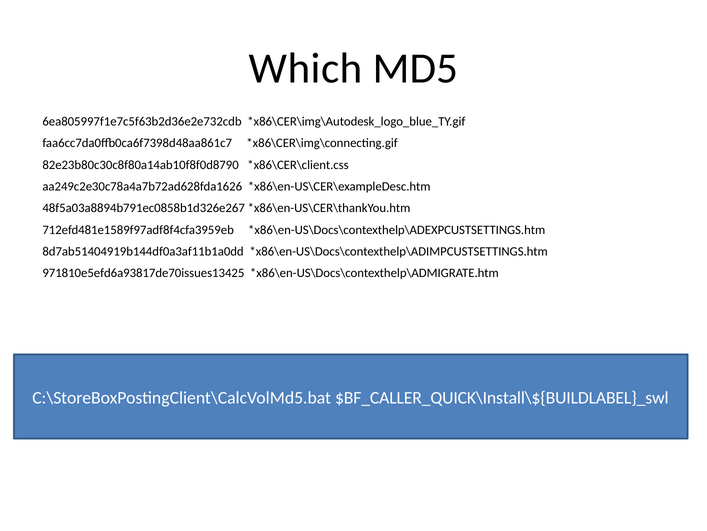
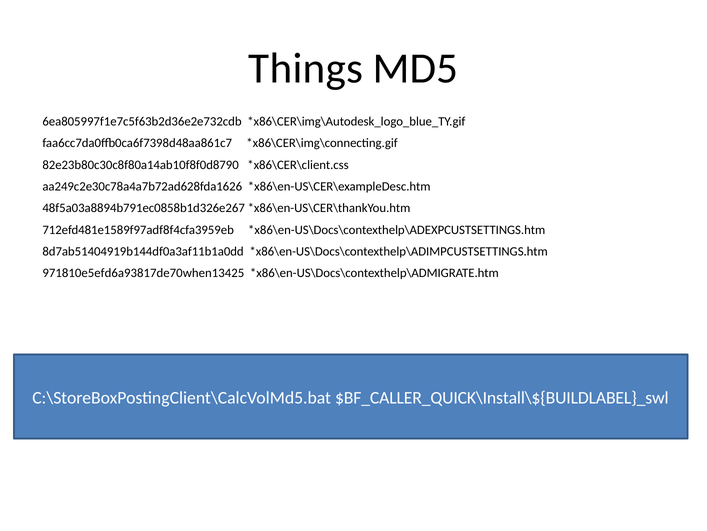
Which: Which -> Things
971810e5efd6a93817de70issues13425: 971810e5efd6a93817de70issues13425 -> 971810e5efd6a93817de70when13425
